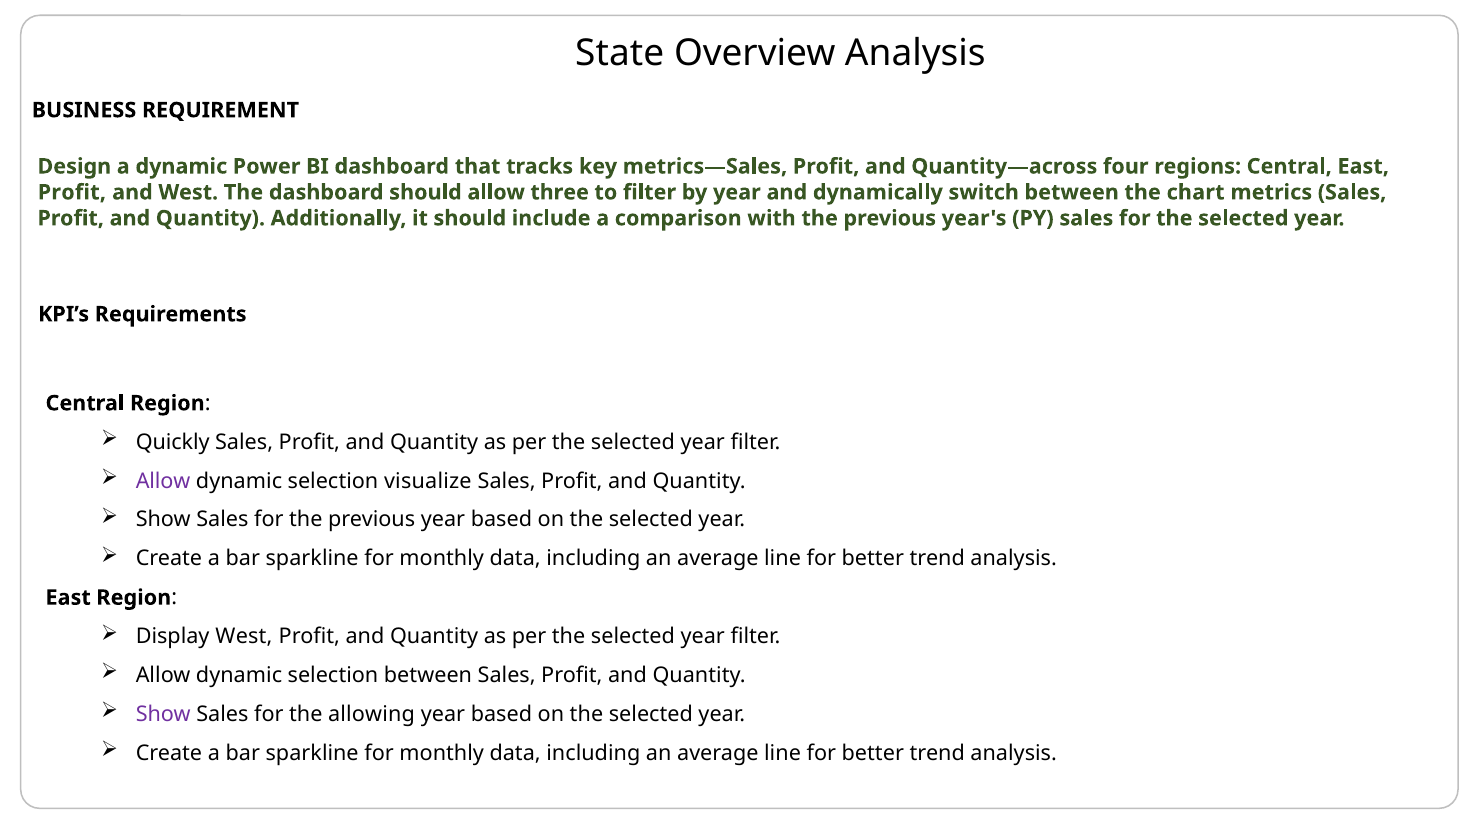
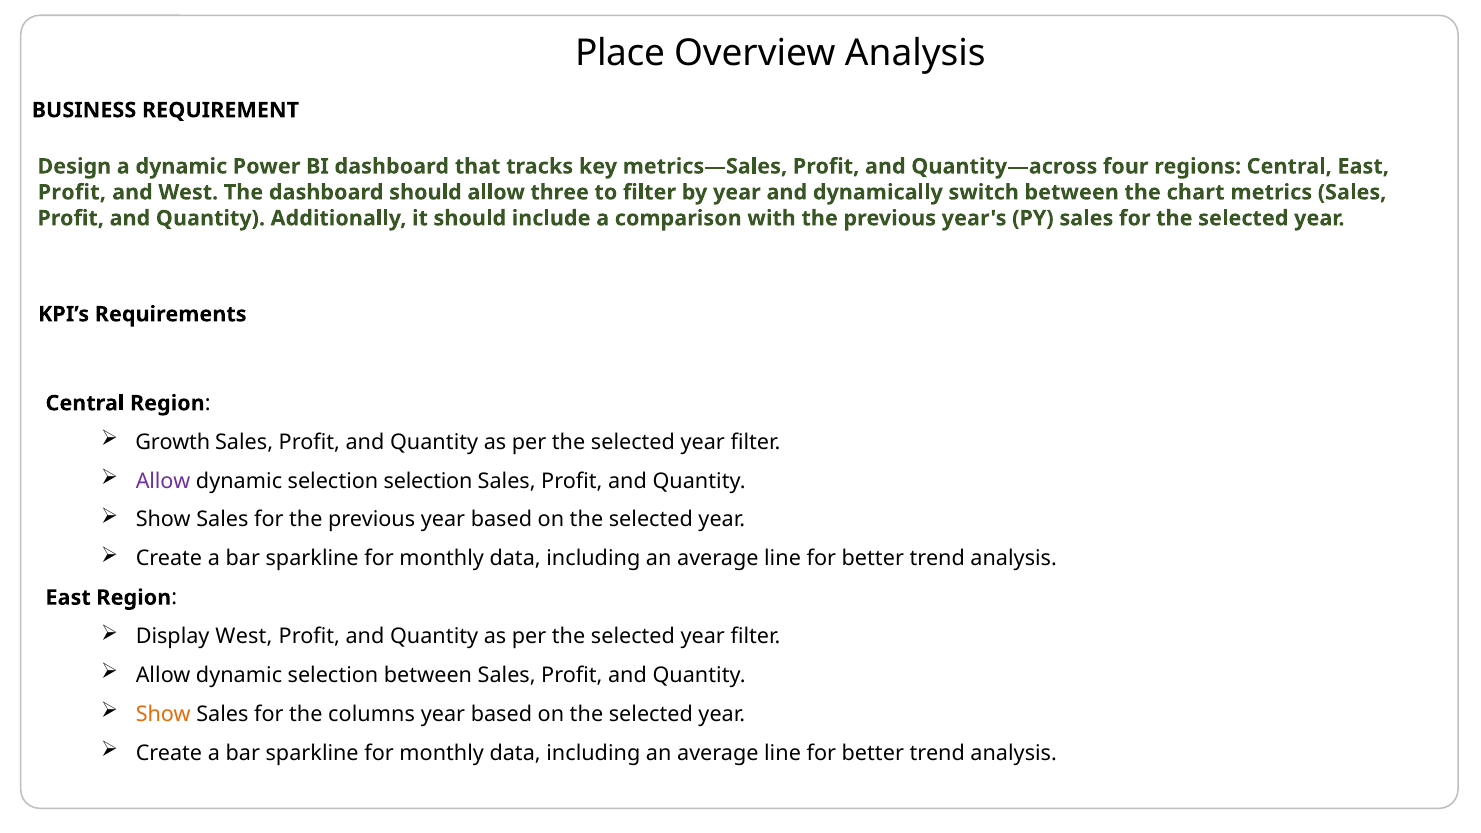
State: State -> Place
Quickly: Quickly -> Growth
selection visualize: visualize -> selection
Show at (163, 714) colour: purple -> orange
allowing: allowing -> columns
